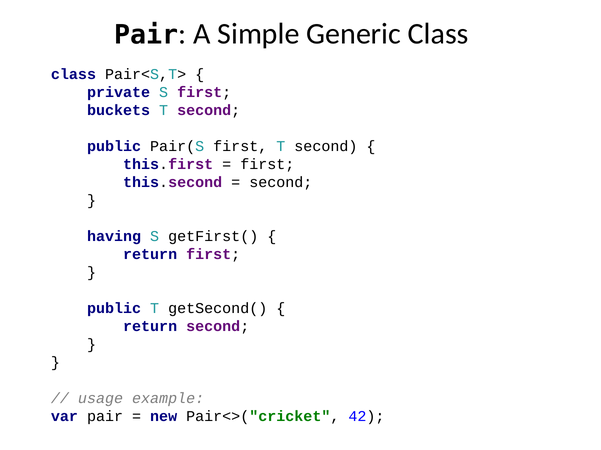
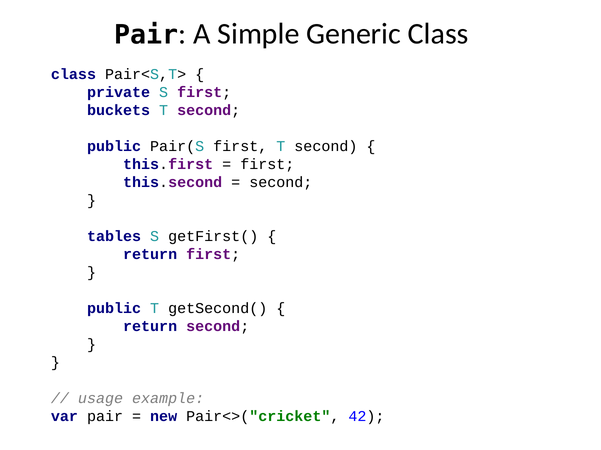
having: having -> tables
